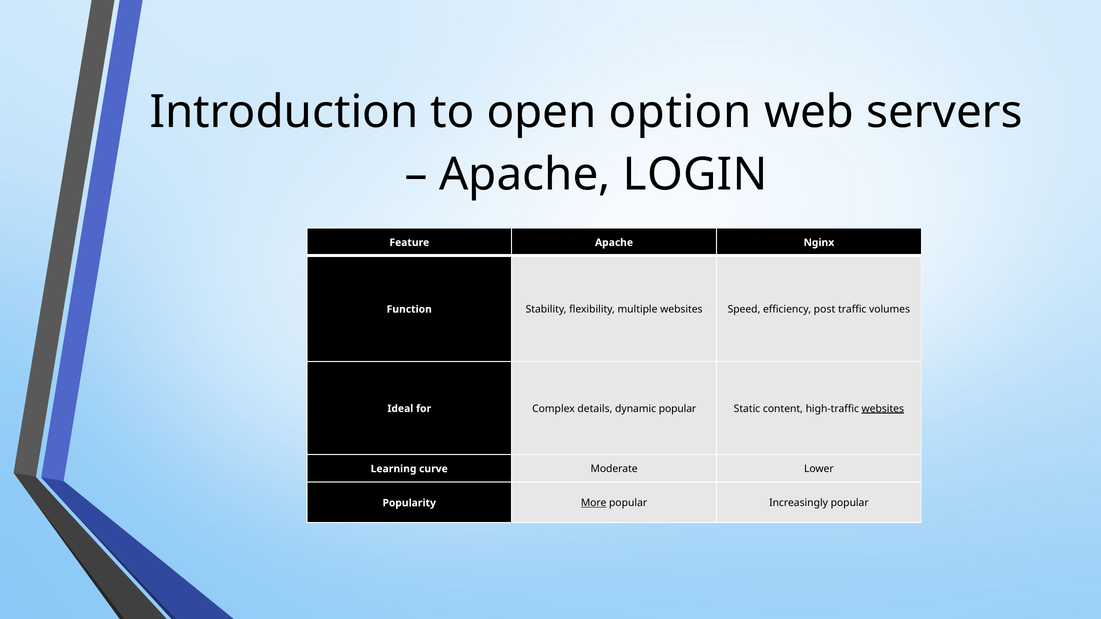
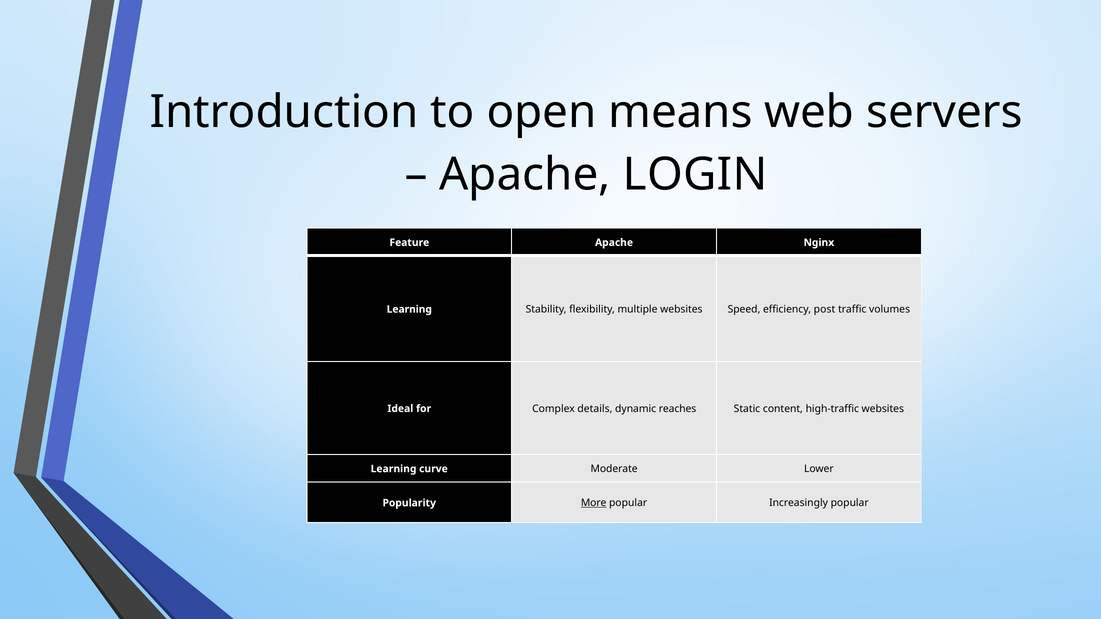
option: option -> means
Function at (409, 309): Function -> Learning
dynamic popular: popular -> reaches
websites at (883, 409) underline: present -> none
